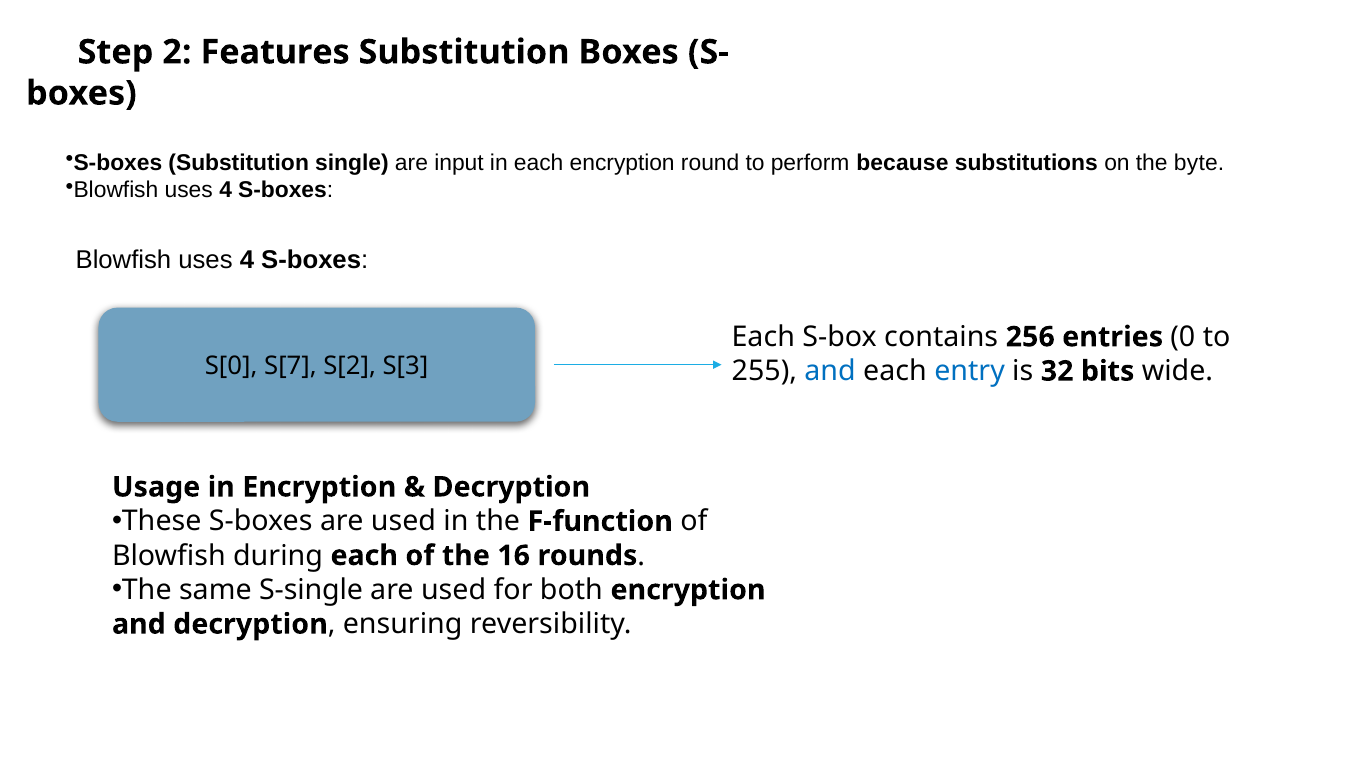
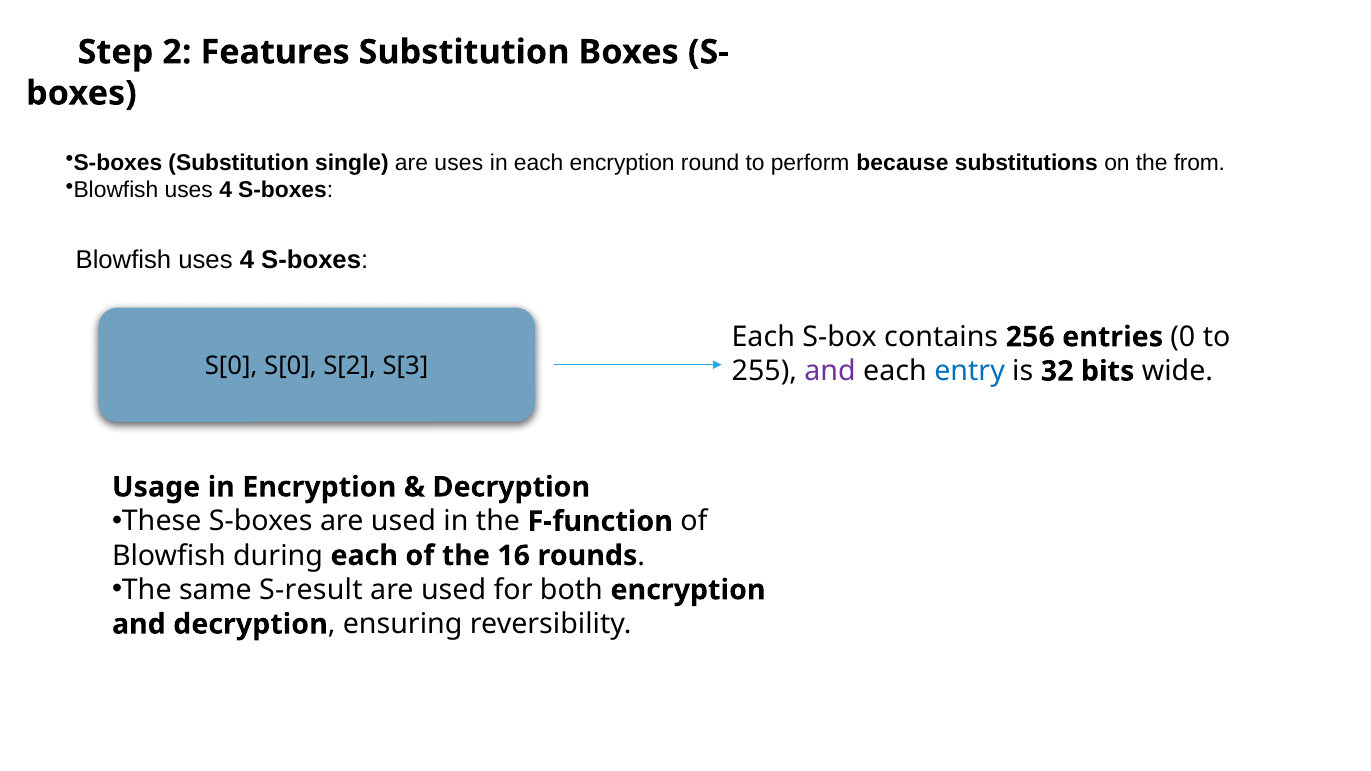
are input: input -> uses
byte: byte -> from
S[0 S[7: S[7 -> S[0
and at (830, 371) colour: blue -> purple
S-single: S-single -> S-result
